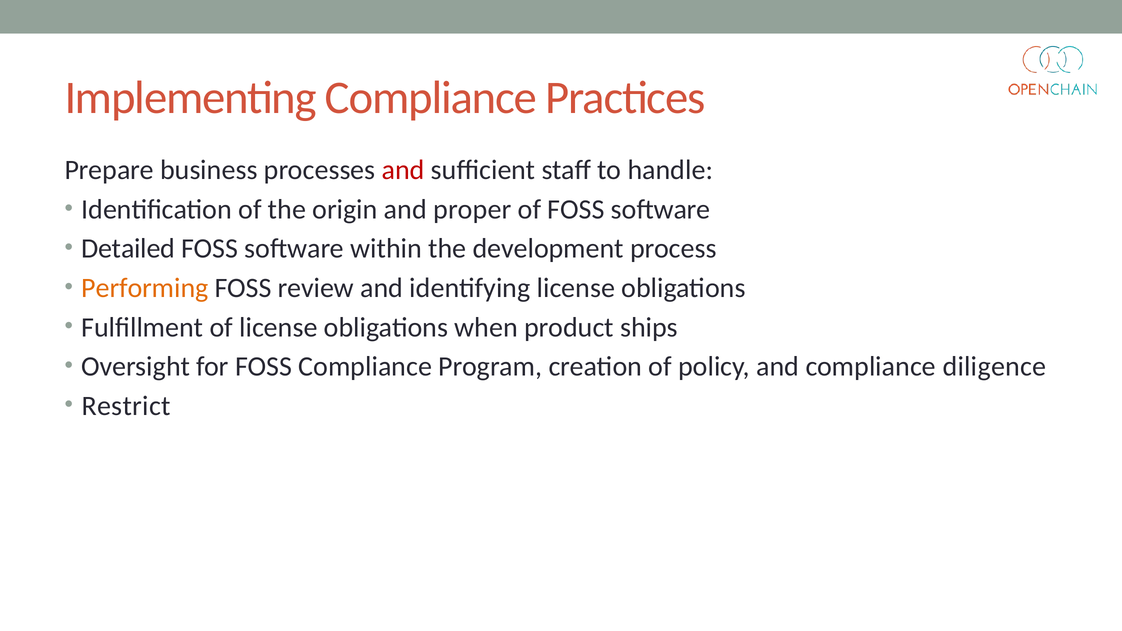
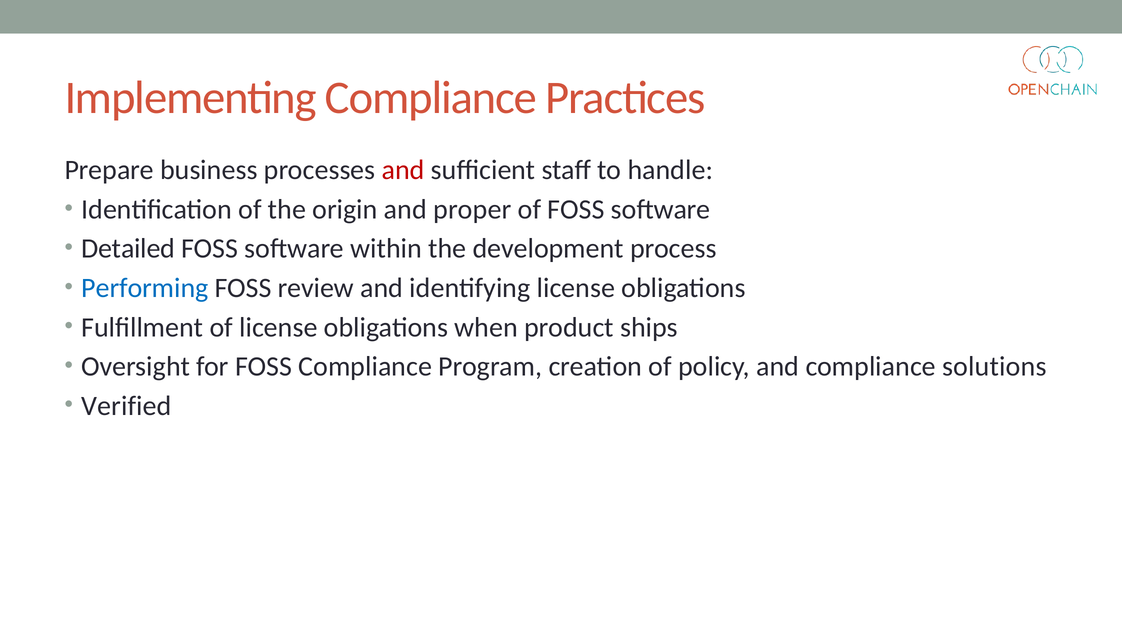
Performing colour: orange -> blue
diligence: diligence -> solutions
Restrict: Restrict -> Verified
